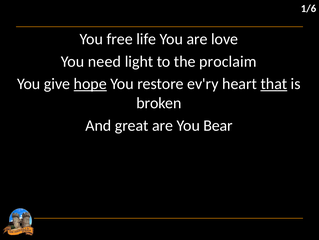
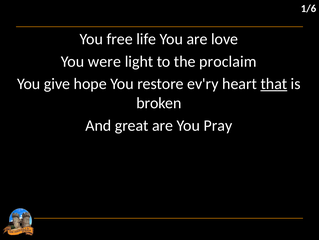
need: need -> were
hope underline: present -> none
Bear: Bear -> Pray
